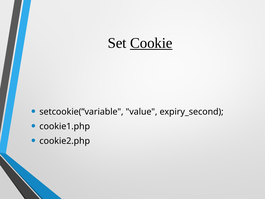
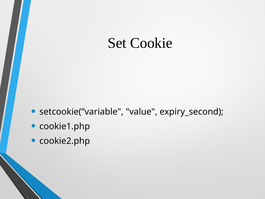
Cookie underline: present -> none
